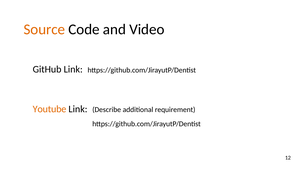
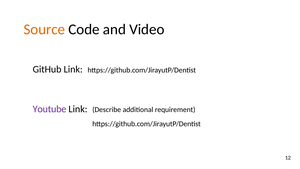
Youtube colour: orange -> purple
